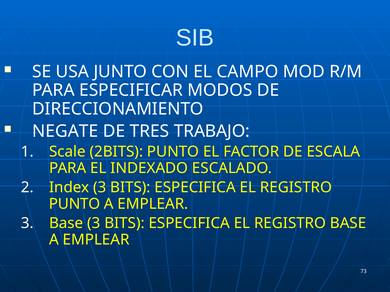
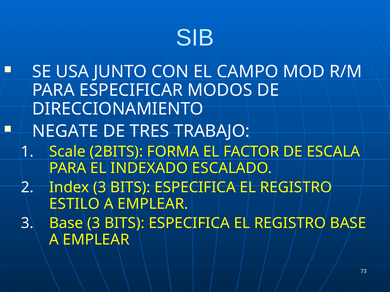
2BITS PUNTO: PUNTO -> FORMA
PUNTO at (75, 204): PUNTO -> ESTILO
